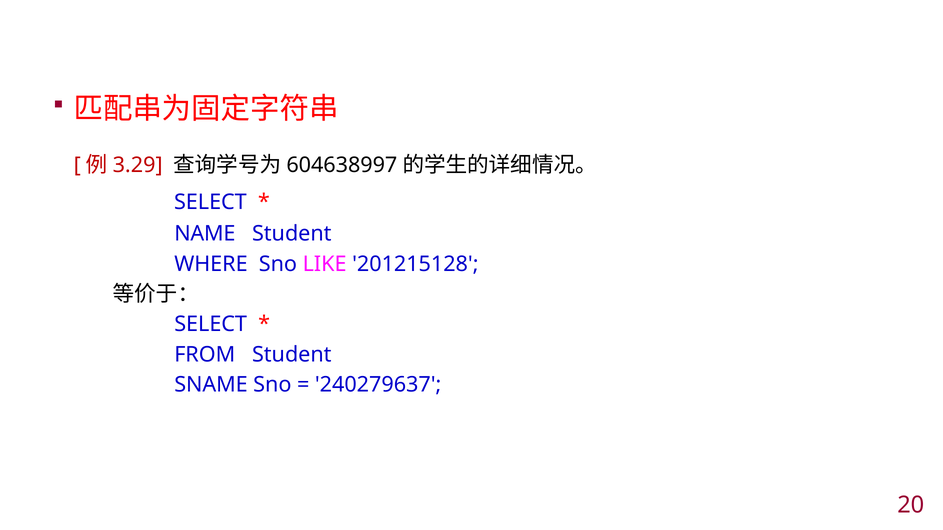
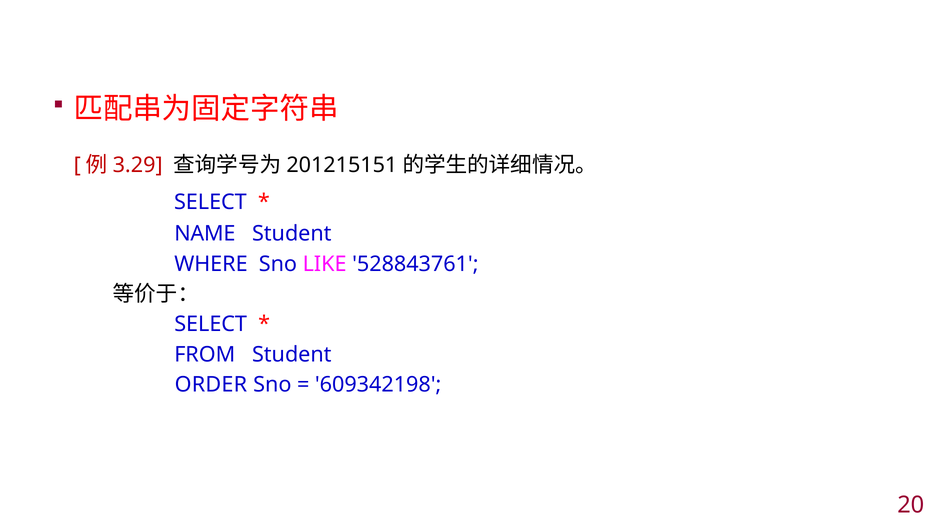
604638997: 604638997 -> 201215151
201215128: 201215128 -> 528843761
SNAME: SNAME -> ORDER
240279637: 240279637 -> 609342198
